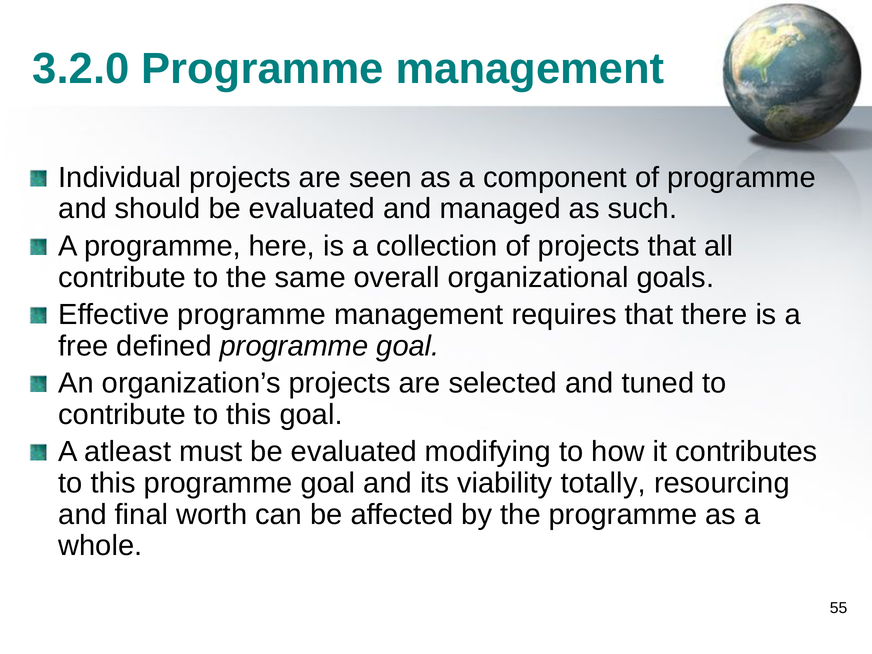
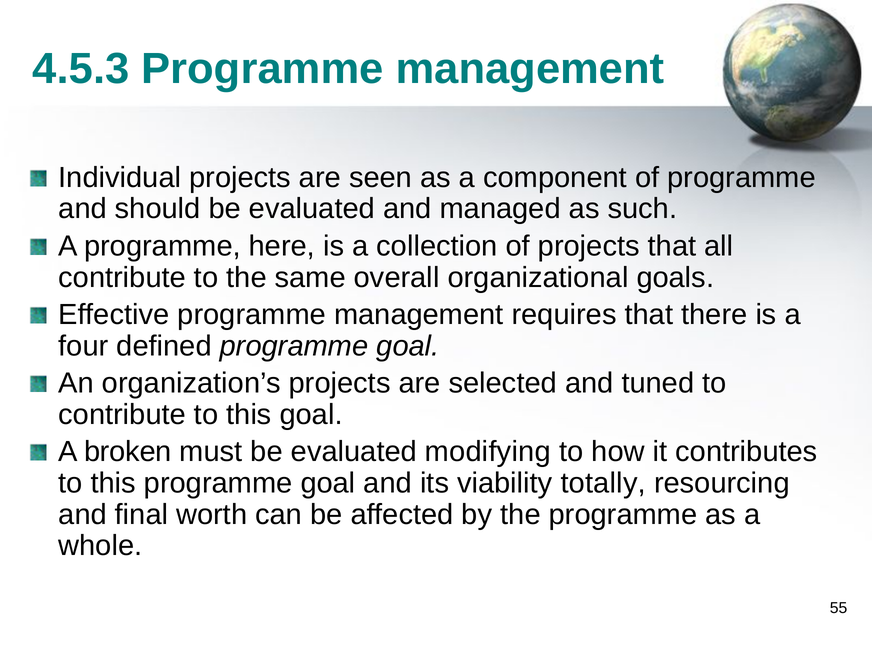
3.2.0: 3.2.0 -> 4.5.3
free: free -> four
atleast: atleast -> broken
